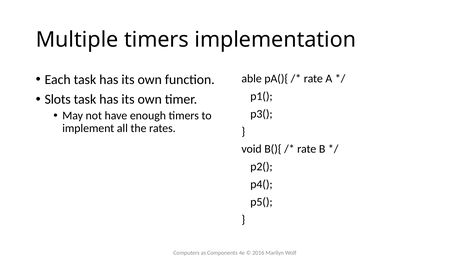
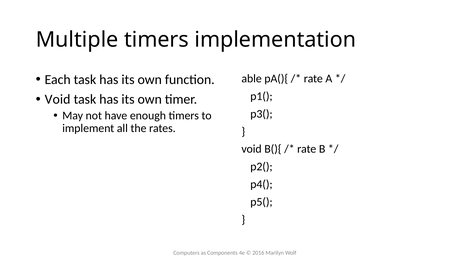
Slots at (58, 99): Slots -> Void
